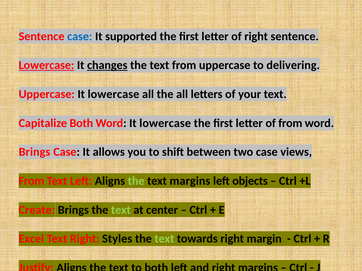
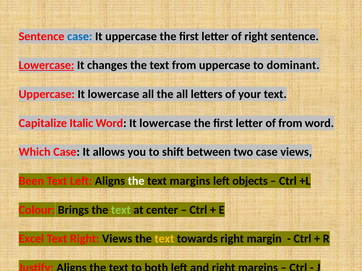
It supported: supported -> uppercase
changes underline: present -> none
delivering: delivering -> dominant
Capitalize Both: Both -> Italic
Brings at (35, 152): Brings -> Which
From at (31, 181): From -> Been
the at (136, 181) colour: light green -> white
Create: Create -> Colour
Right Styles: Styles -> Views
text at (164, 239) colour: light green -> yellow
